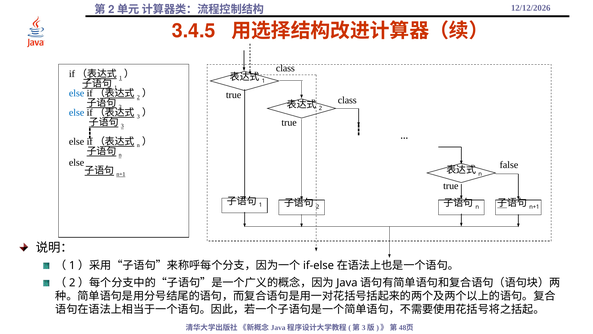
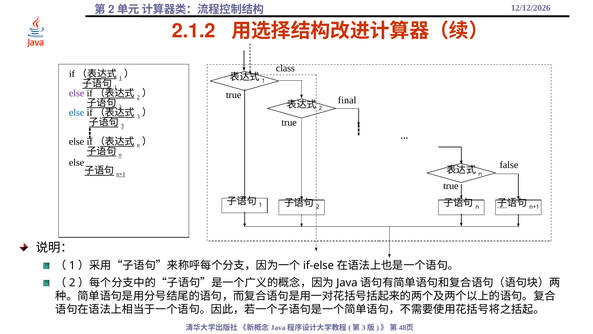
3.4.5: 3.4.5 -> 2.1.2
else at (77, 93) colour: blue -> purple
class at (347, 100): class -> final
